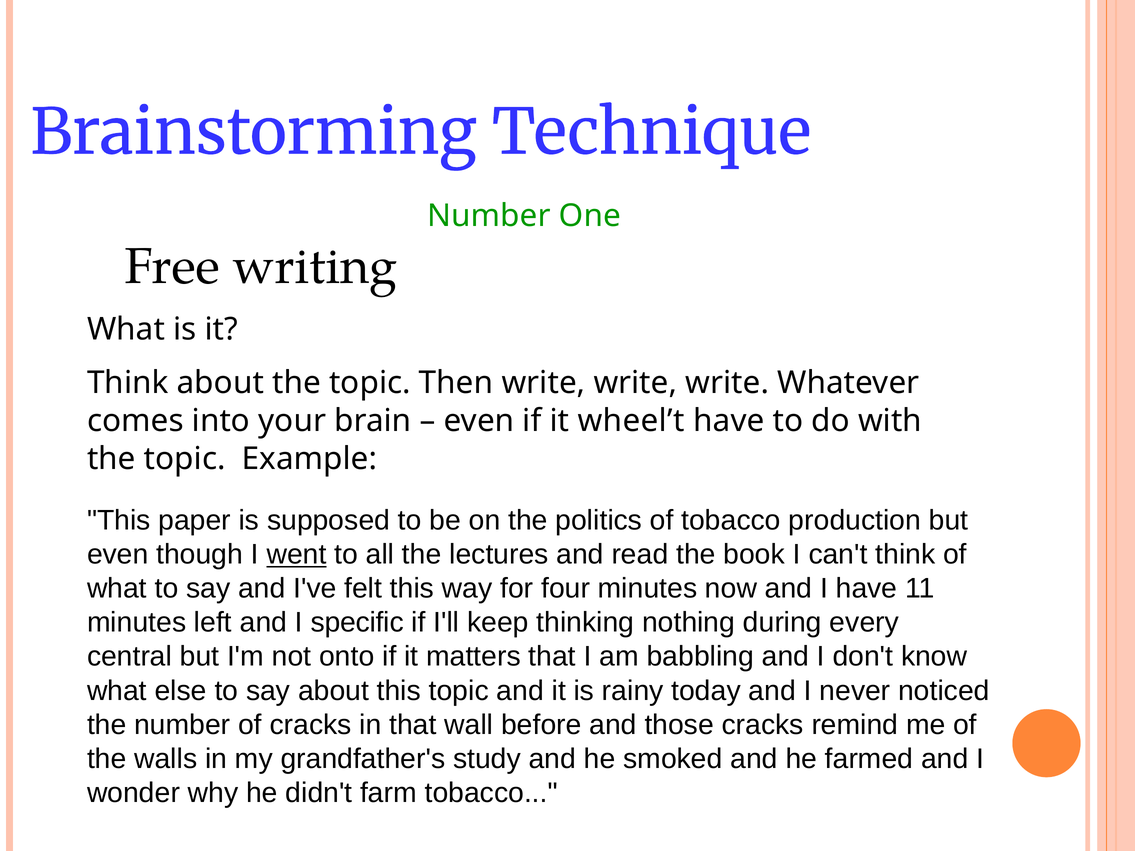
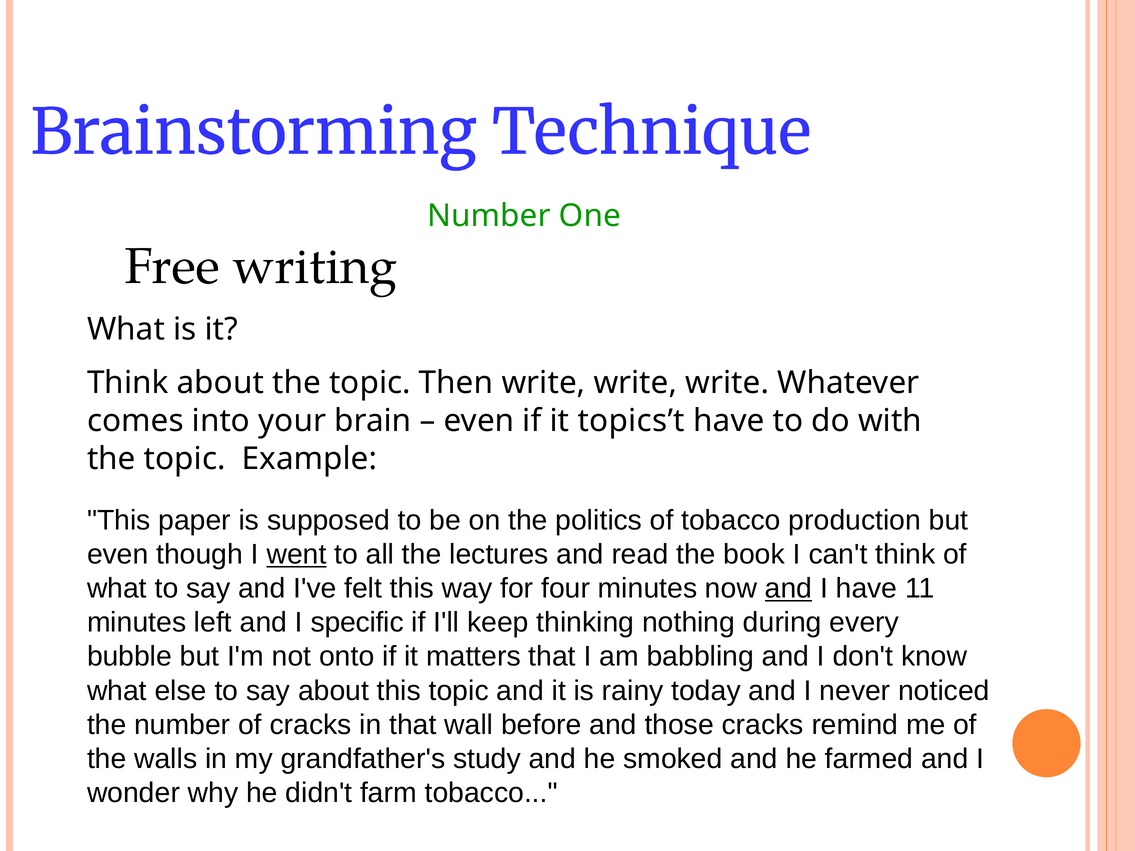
wheel’t: wheel’t -> topics’t
and at (789, 589) underline: none -> present
central: central -> bubble
